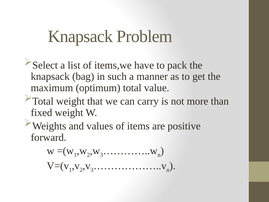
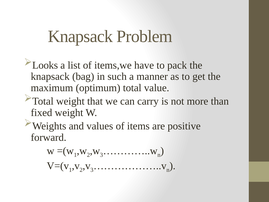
Select: Select -> Looks
